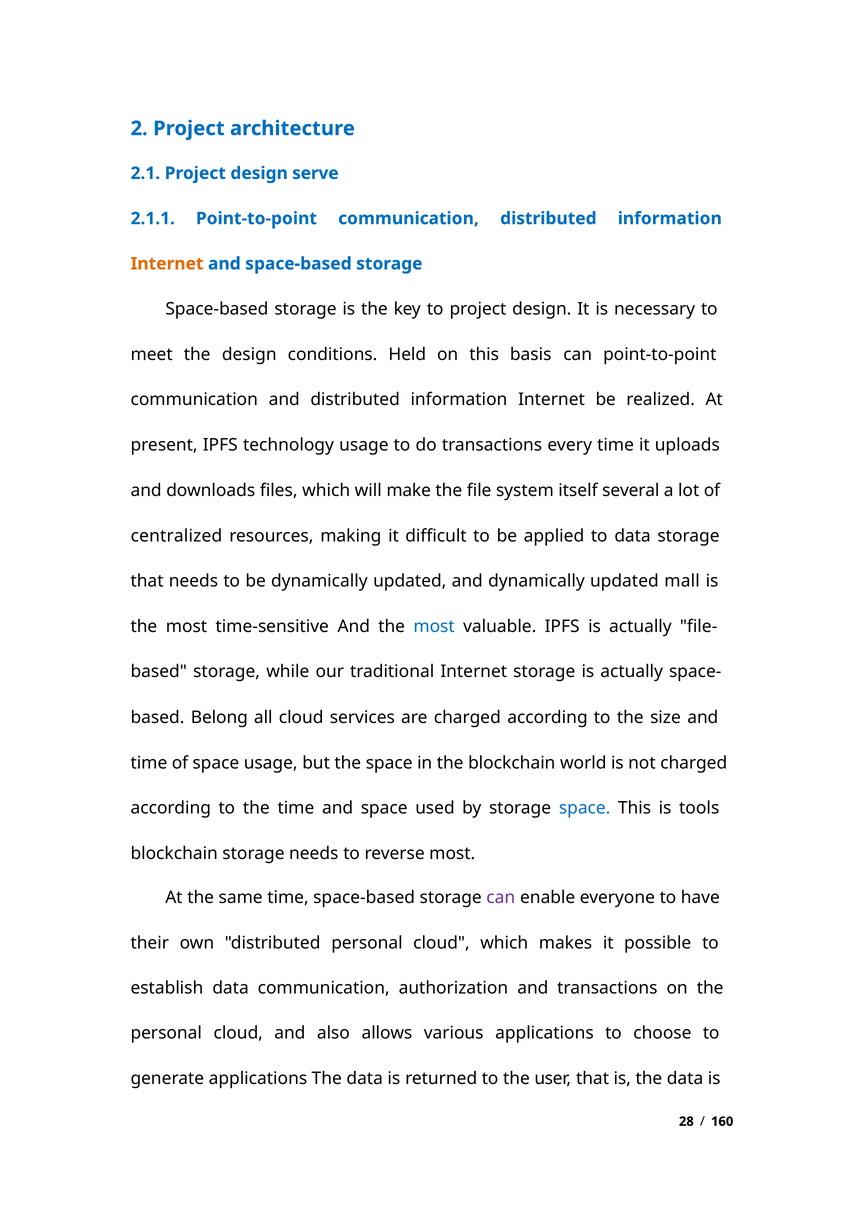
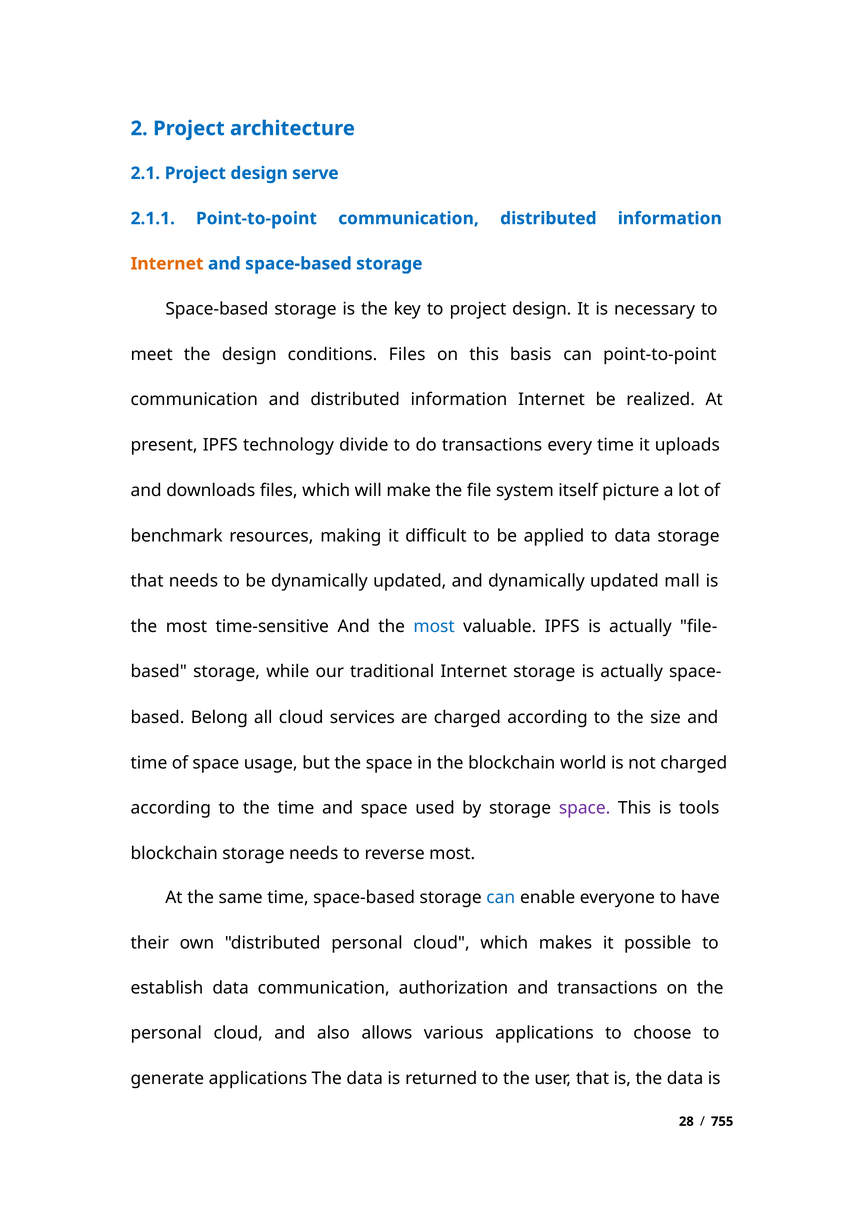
conditions Held: Held -> Files
technology usage: usage -> divide
several: several -> picture
centralized: centralized -> benchmark
space at (585, 808) colour: blue -> purple
can at (501, 897) colour: purple -> blue
160: 160 -> 755
